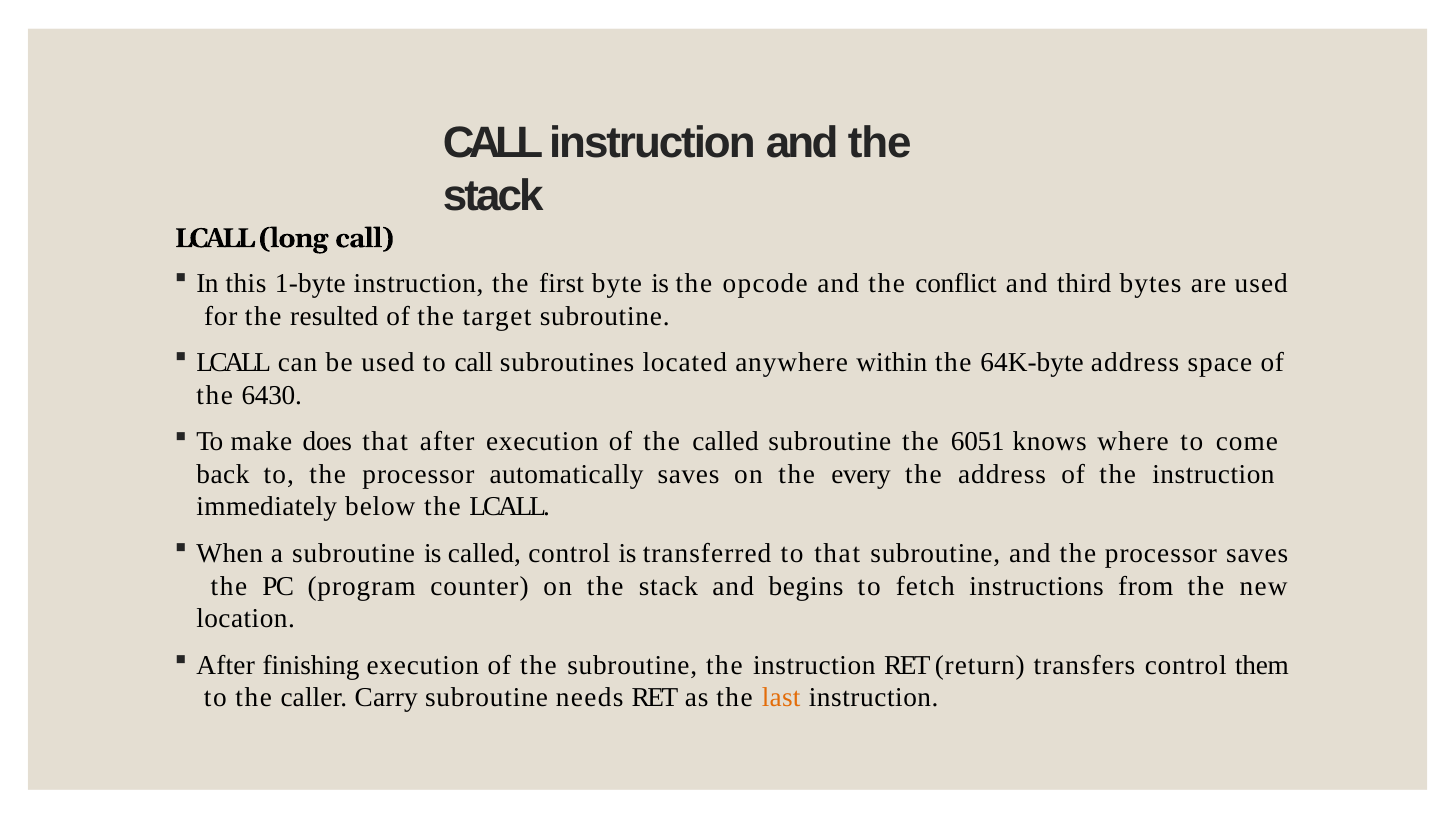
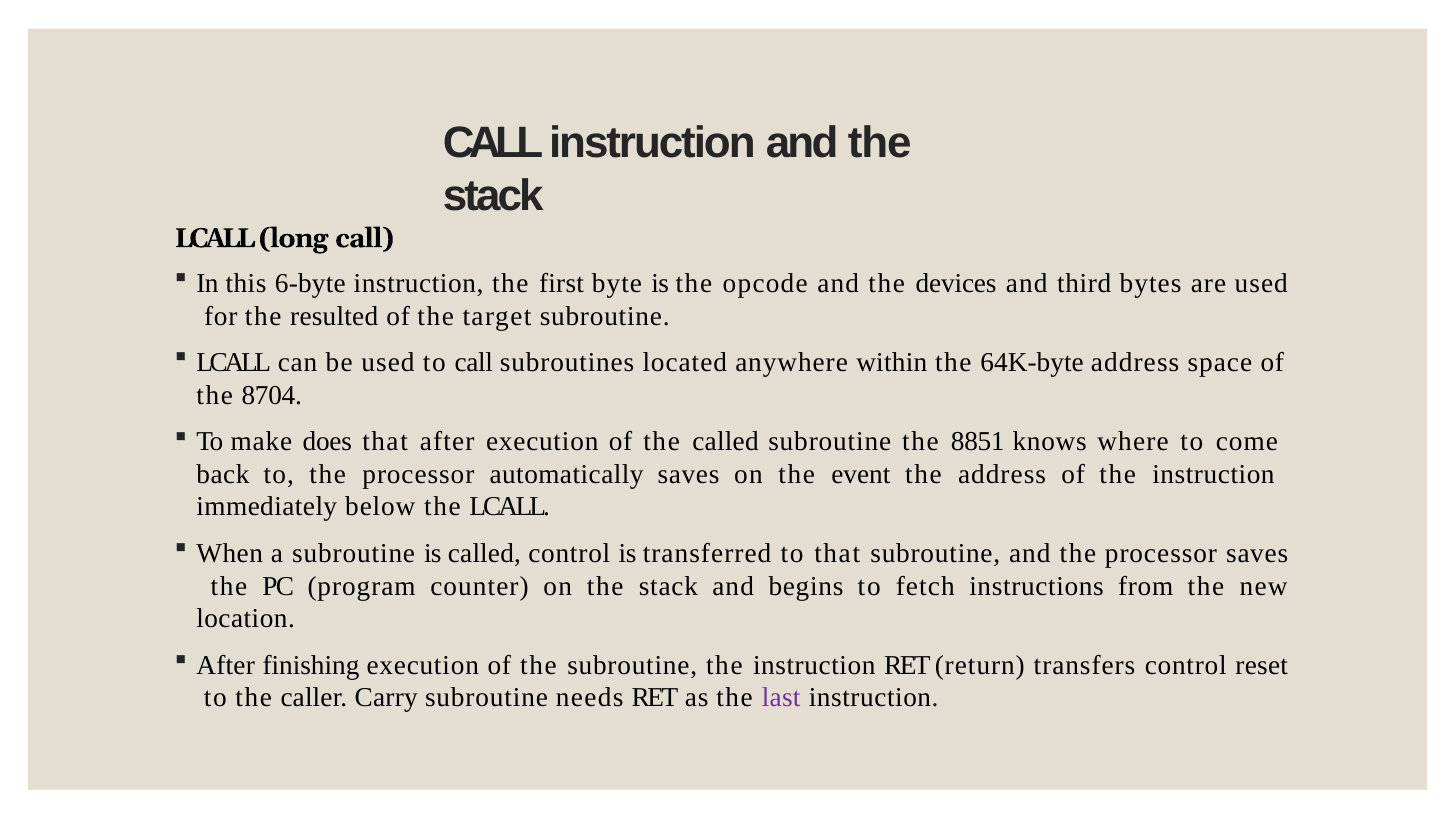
1-byte: 1-byte -> 6-byte
conflict: conflict -> devices
6430: 6430 -> 8704
6051: 6051 -> 8851
every: every -> event
them: them -> reset
last colour: orange -> purple
